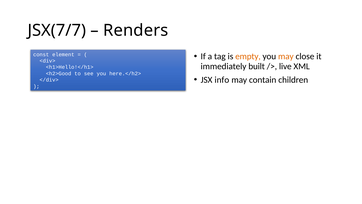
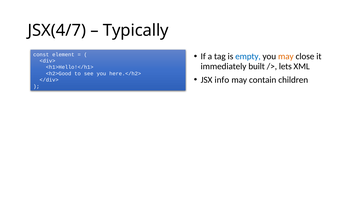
JSX(7/7: JSX(7/7 -> JSX(4/7
Renders: Renders -> Typically
empty colour: orange -> blue
live: live -> lets
